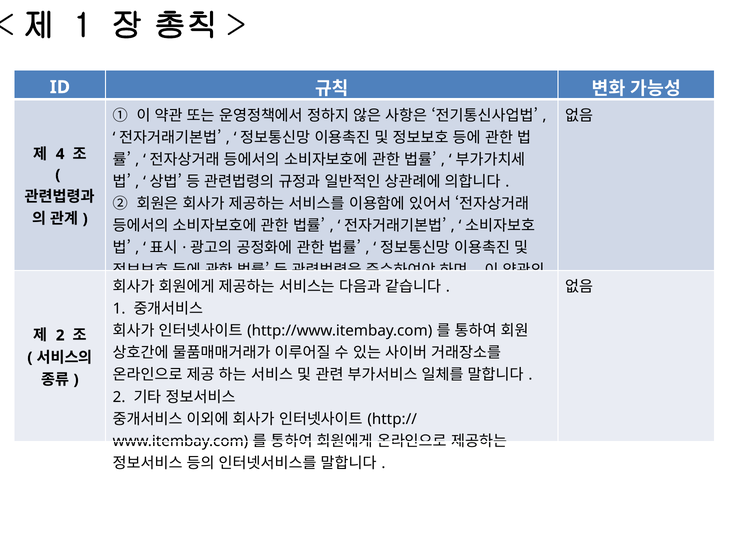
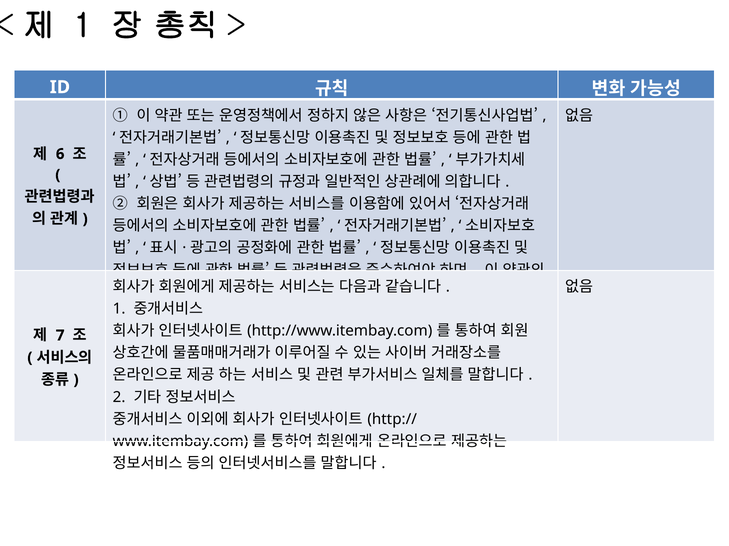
4: 4 -> 6
2 at (60, 336): 2 -> 7
